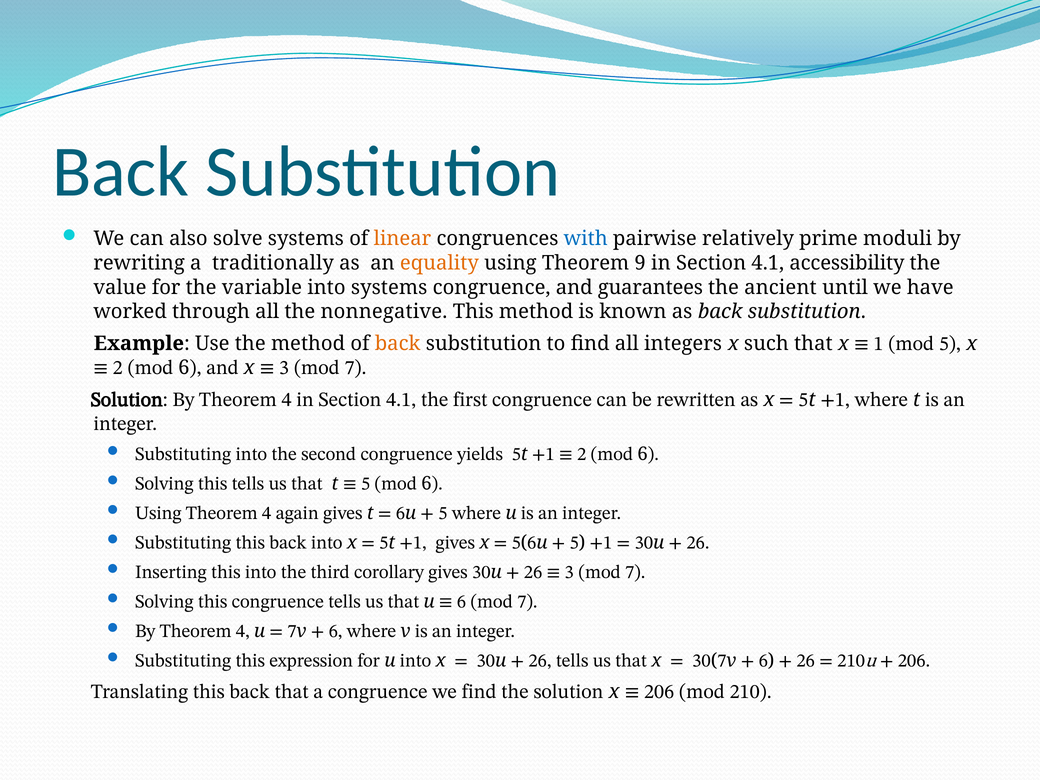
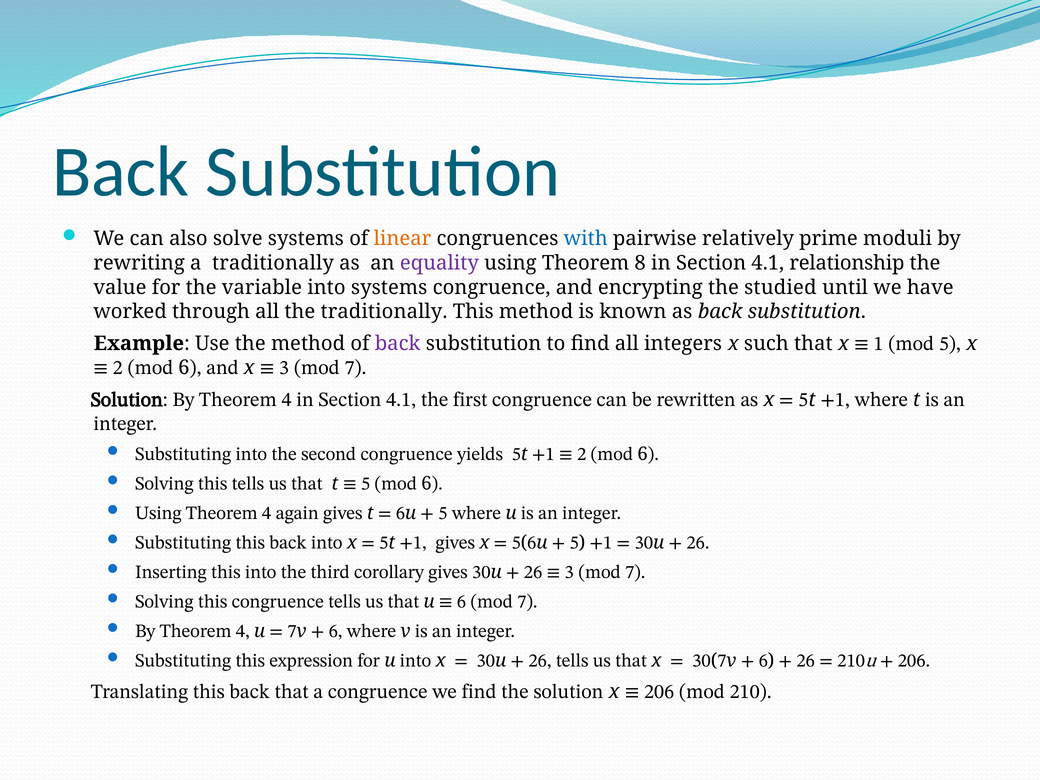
equality colour: orange -> purple
9: 9 -> 8
accessibility: accessibility -> relationship
guarantees: guarantees -> encrypting
ancient: ancient -> studied
the nonnegative: nonnegative -> traditionally
back at (398, 343) colour: orange -> purple
